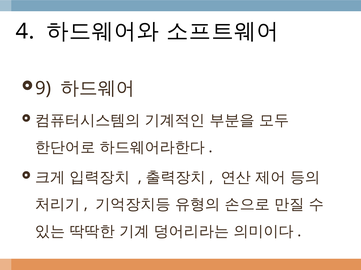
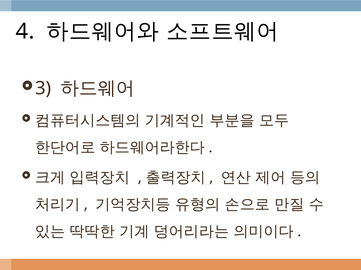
9: 9 -> 3
